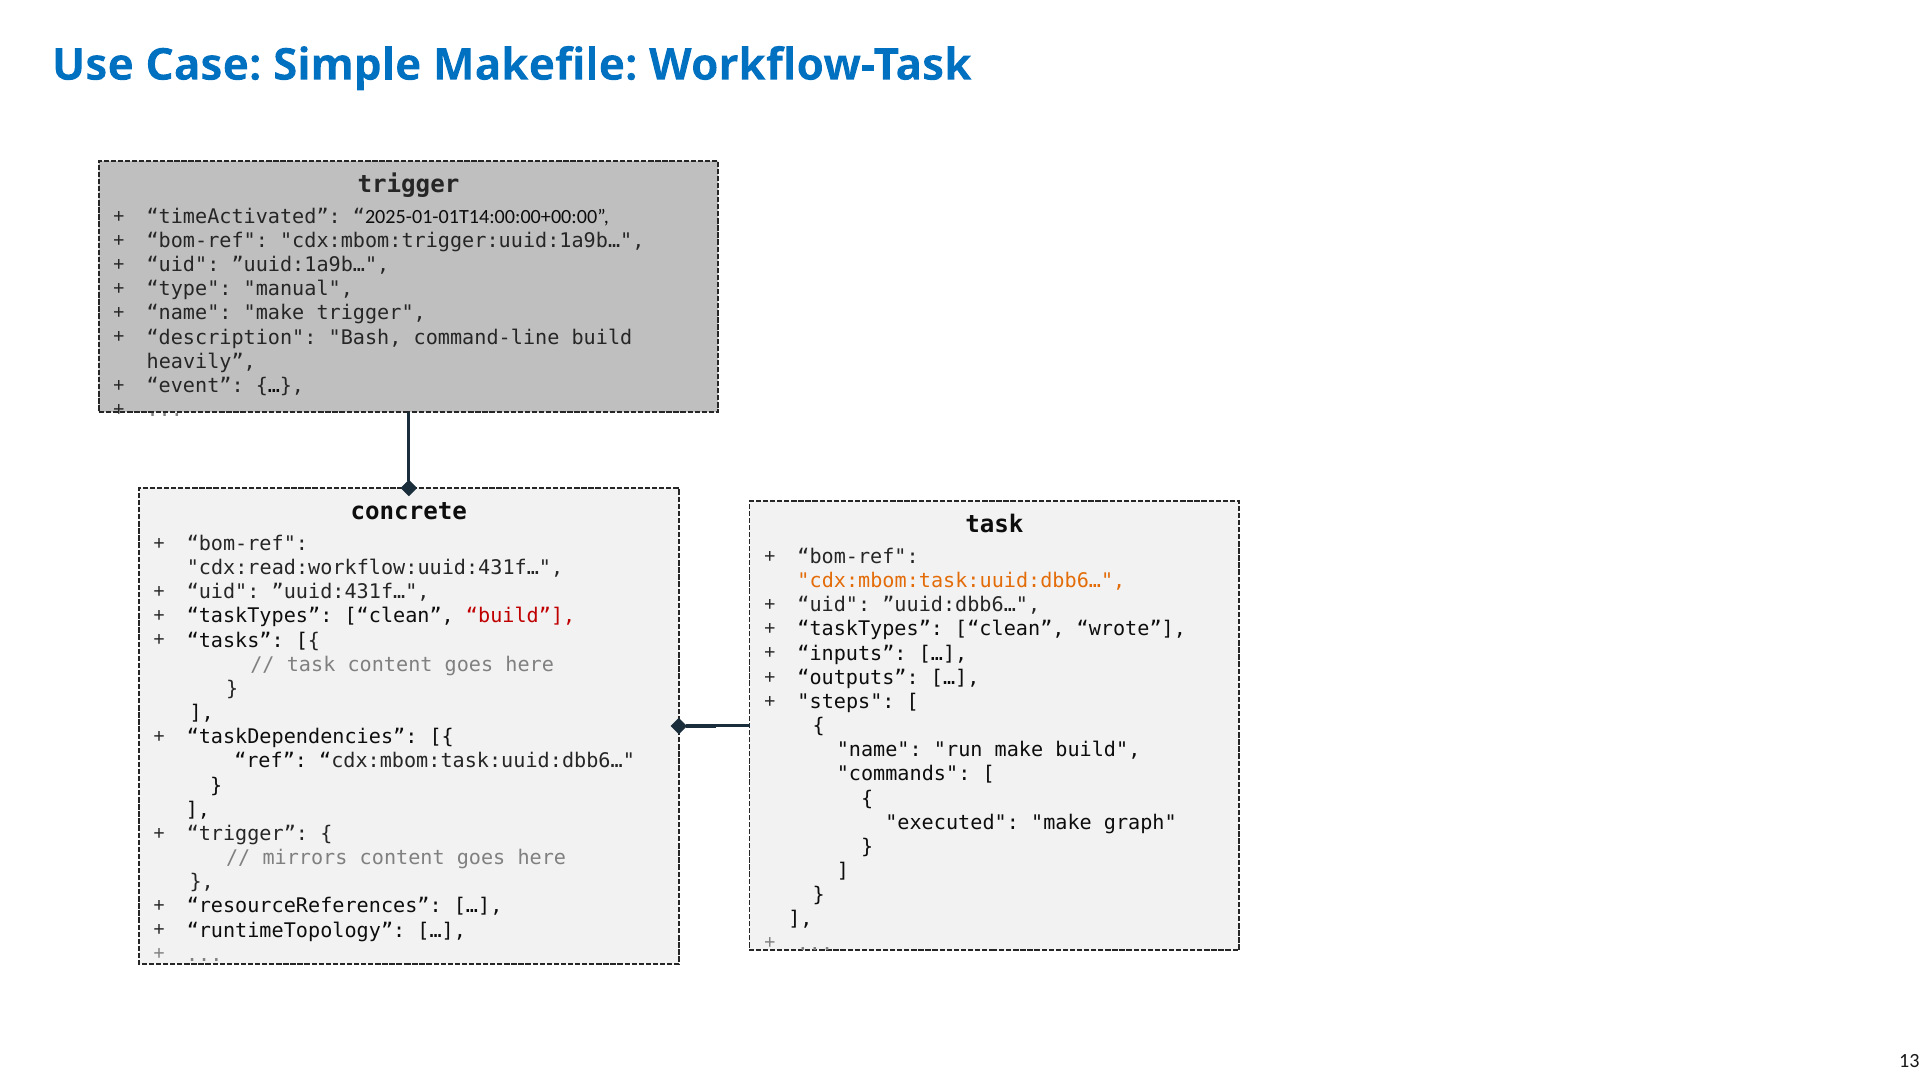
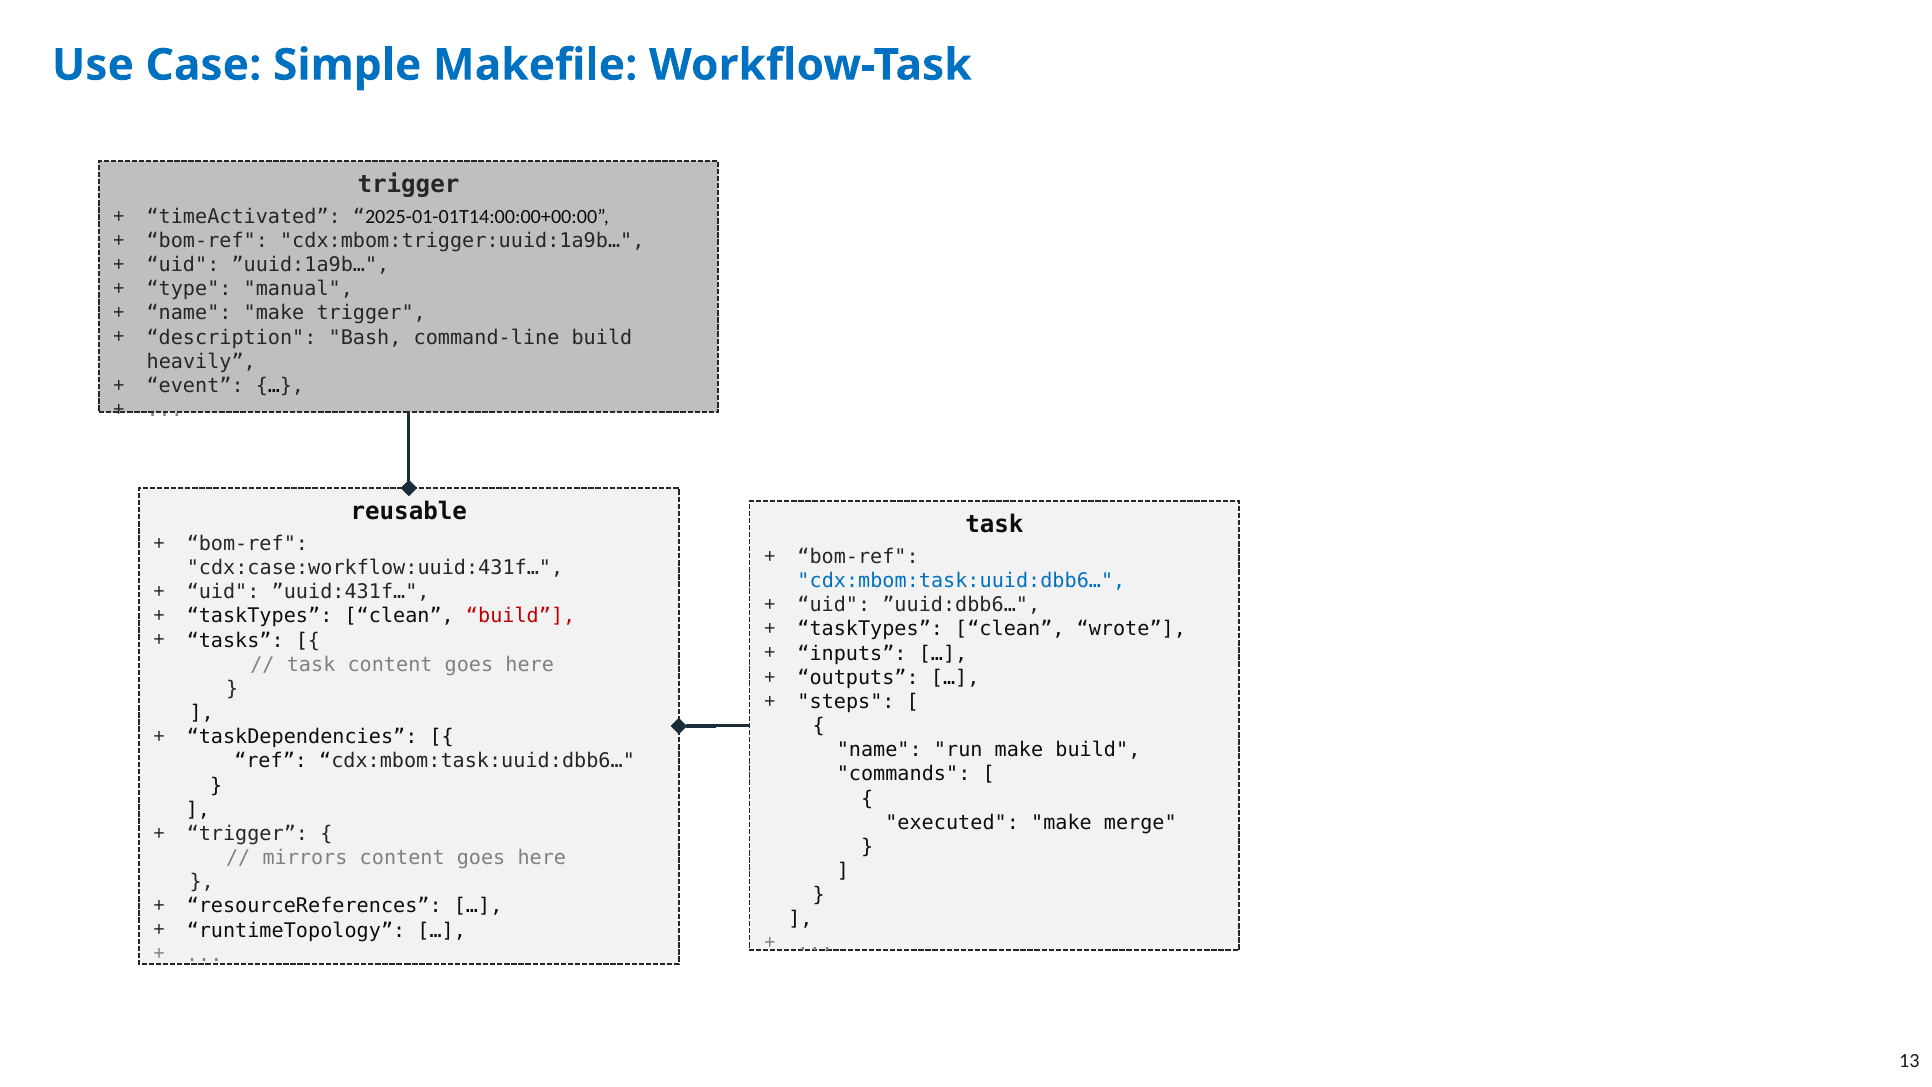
concrete: concrete -> reusable
cdx:read:workflow:uuid:431f…: cdx:read:workflow:uuid:431f… -> cdx:case:workflow:uuid:431f…
cdx:mbom:task:uuid:dbb6… at (961, 581) colour: orange -> blue
graph: graph -> merge
